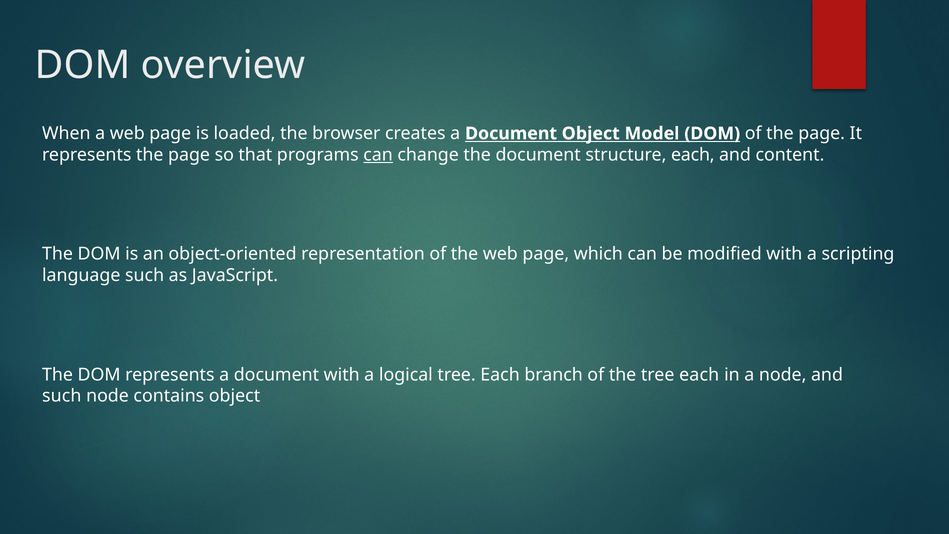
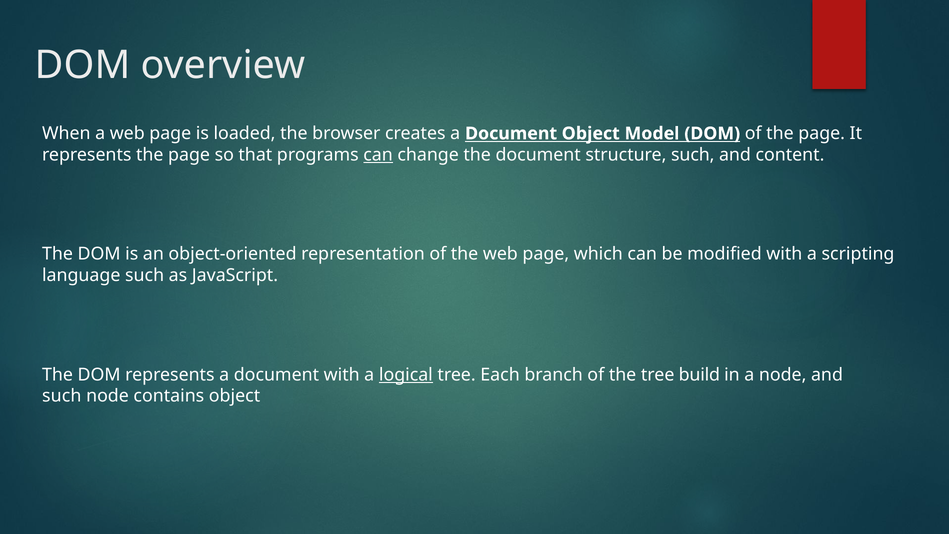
structure each: each -> such
logical underline: none -> present
the tree each: each -> build
